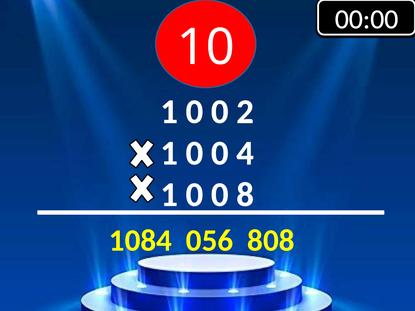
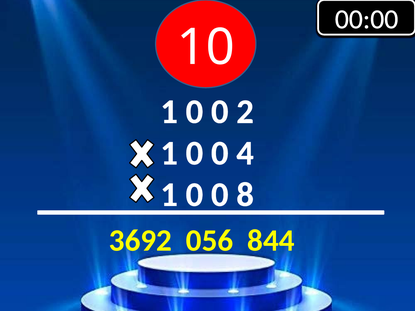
1084: 1084 -> 3692
808: 808 -> 844
